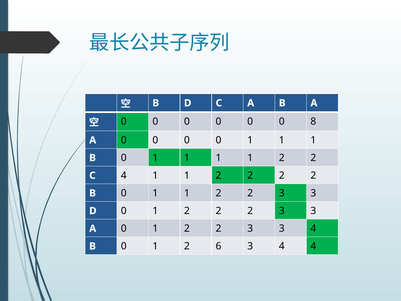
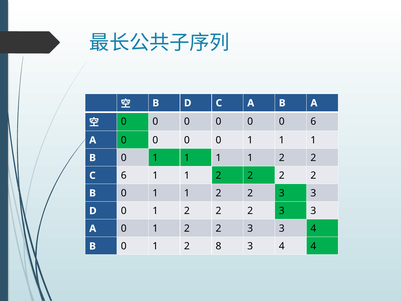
0 8: 8 -> 6
C 4: 4 -> 6
6: 6 -> 8
